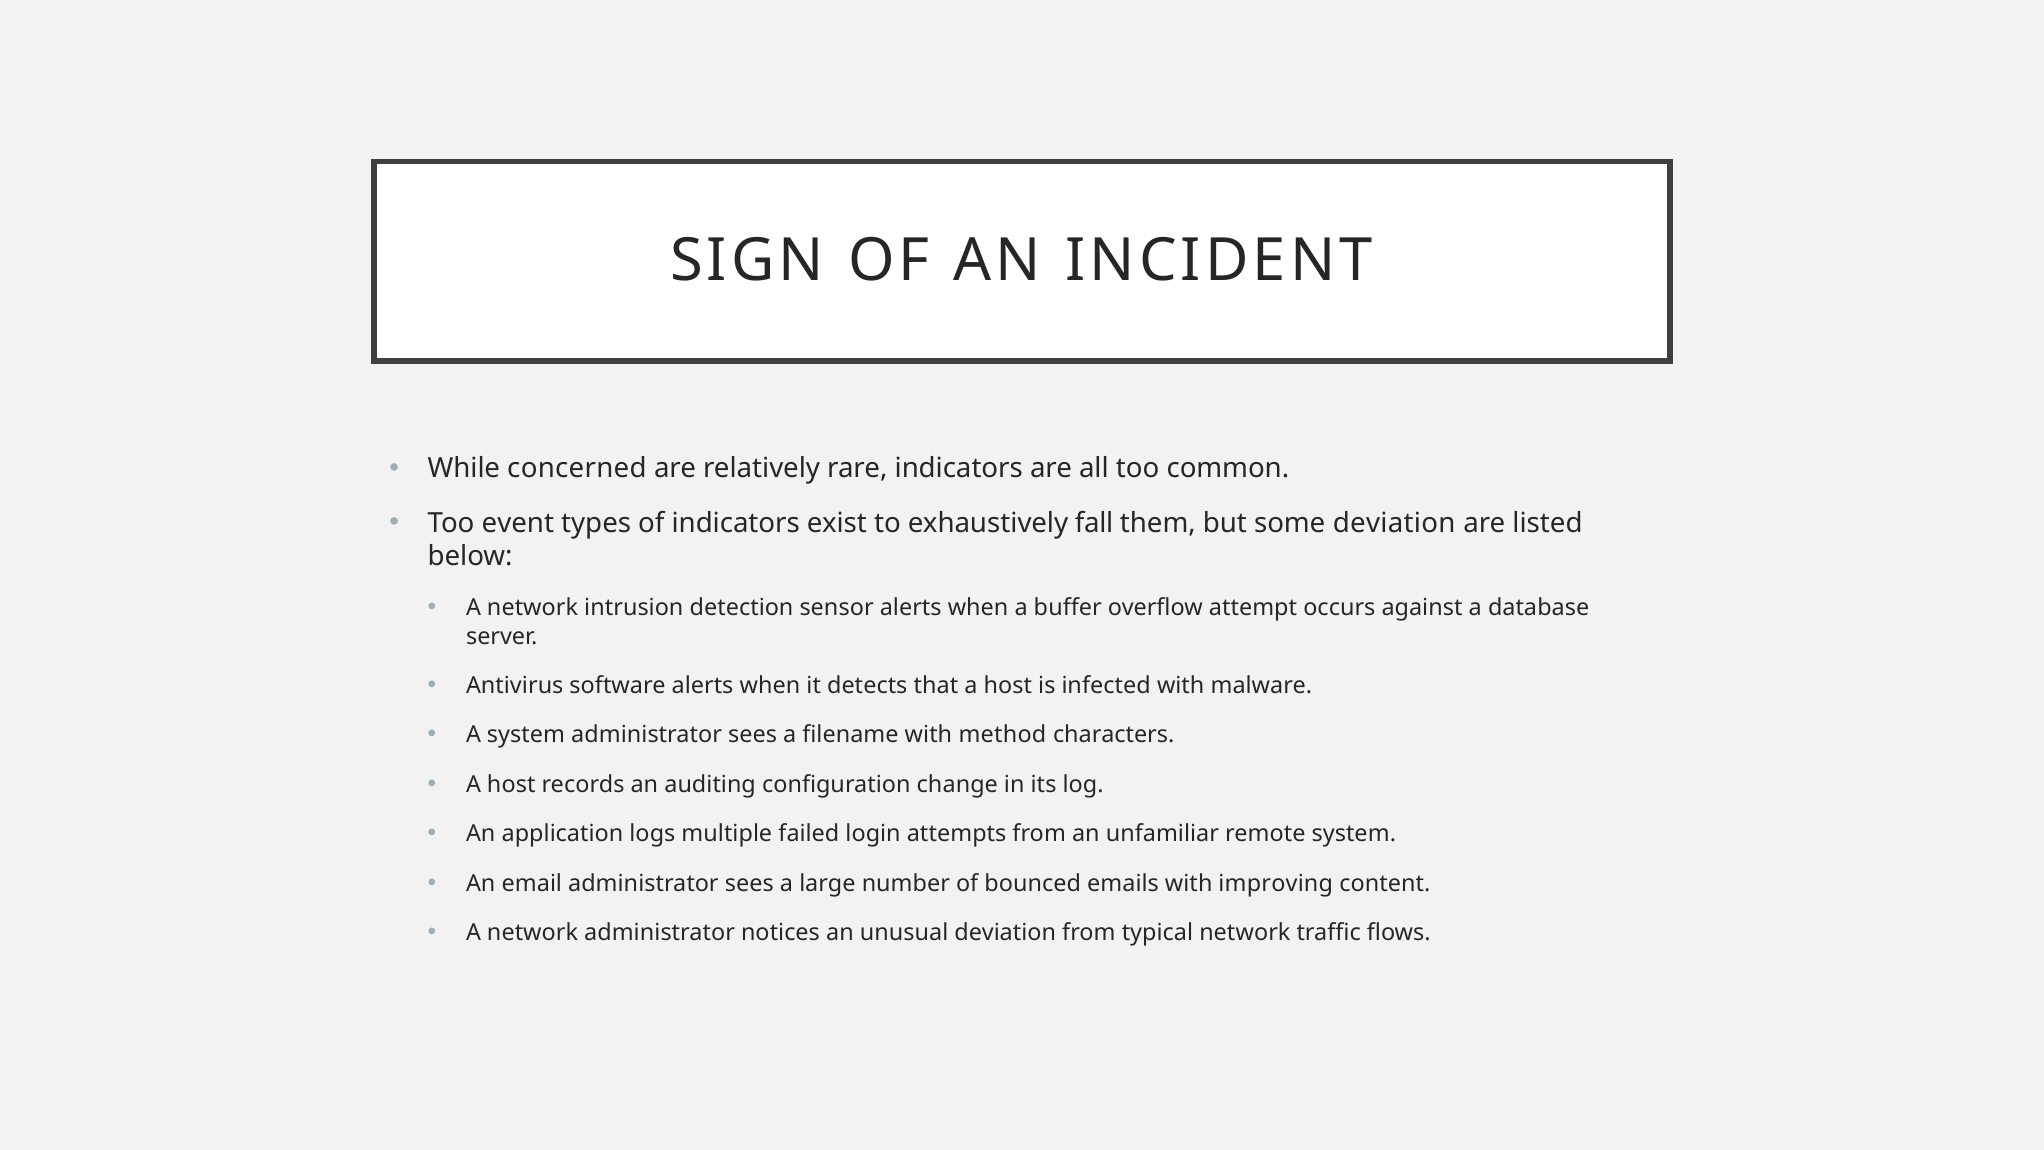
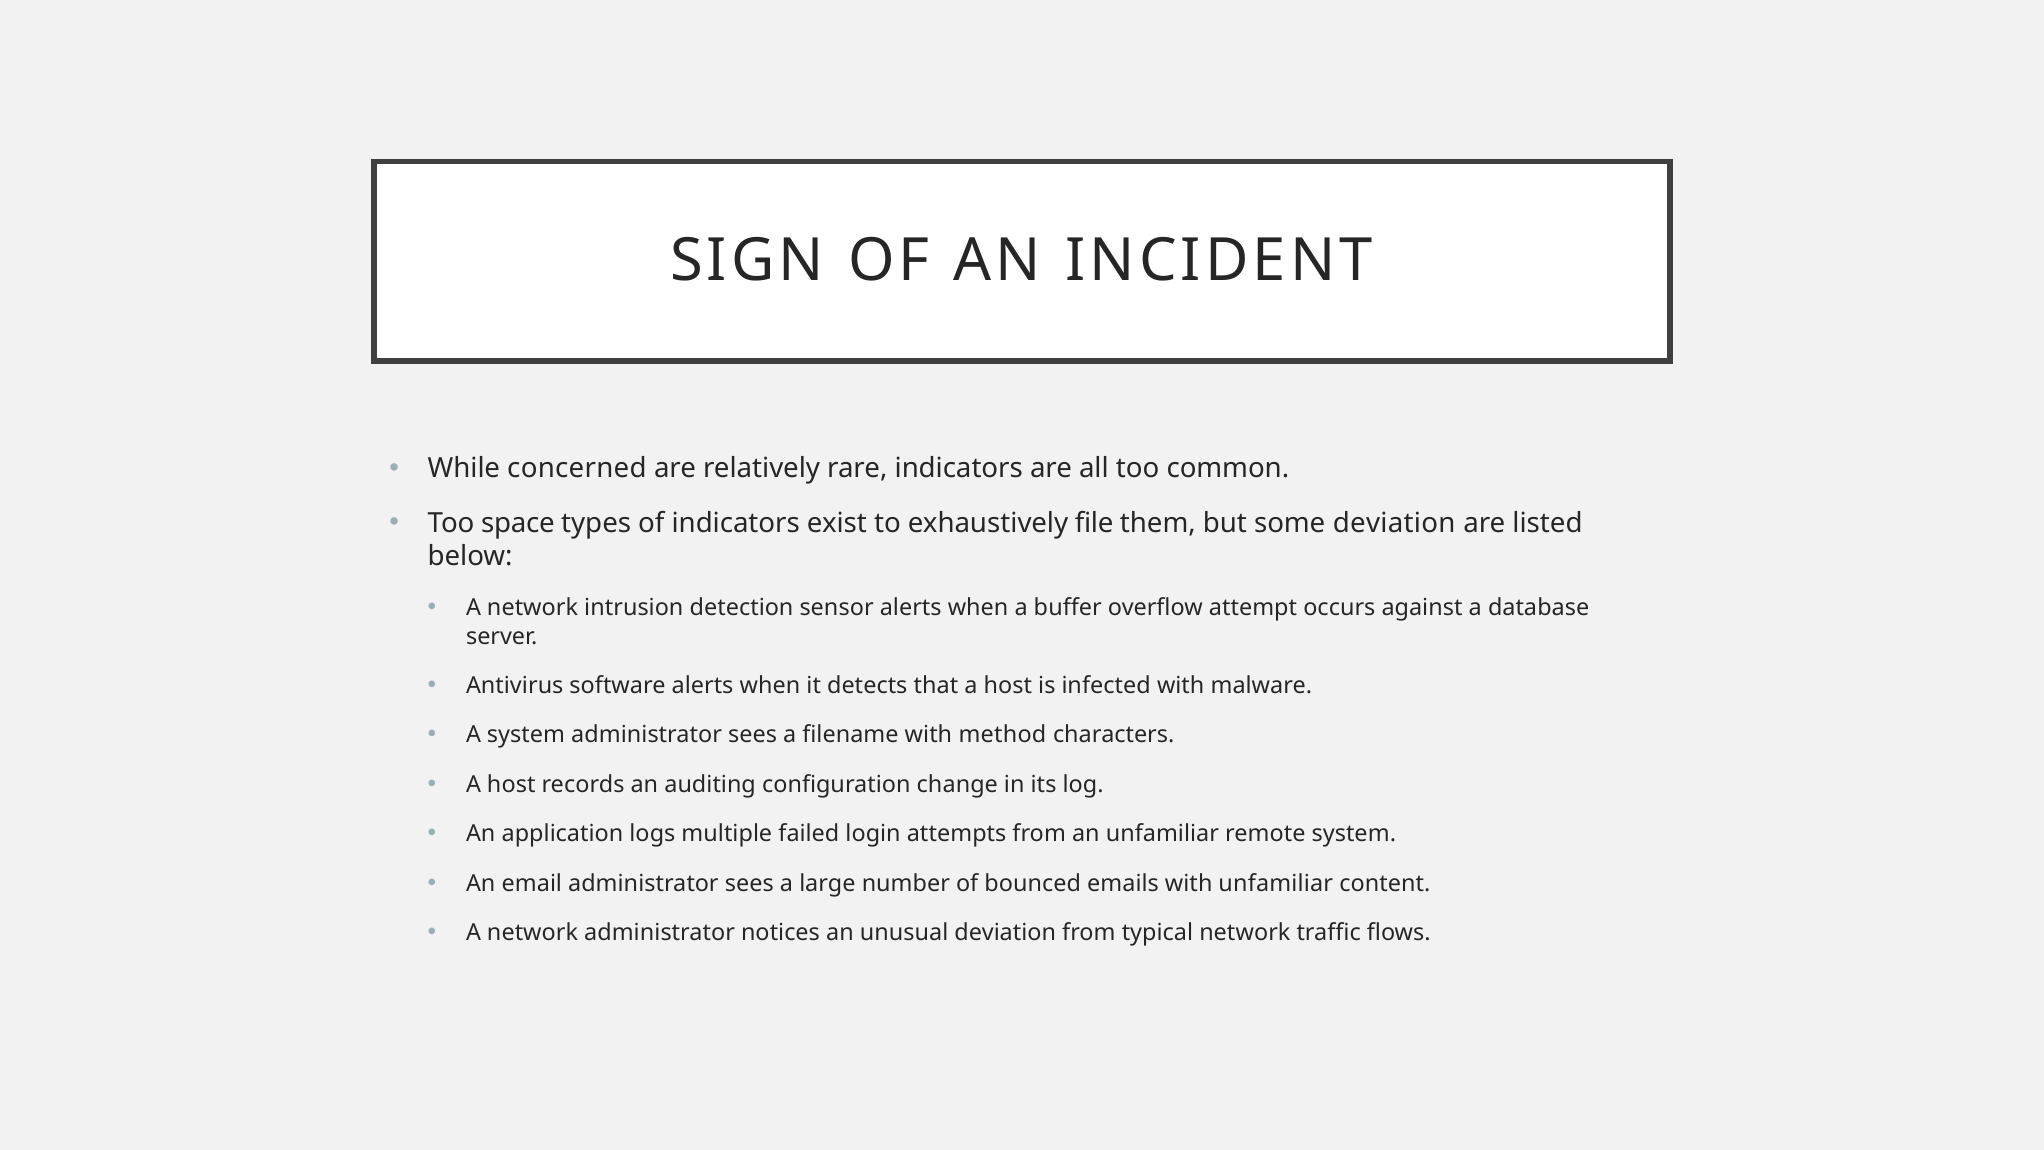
event: event -> space
fall: fall -> file
with improving: improving -> unfamiliar
